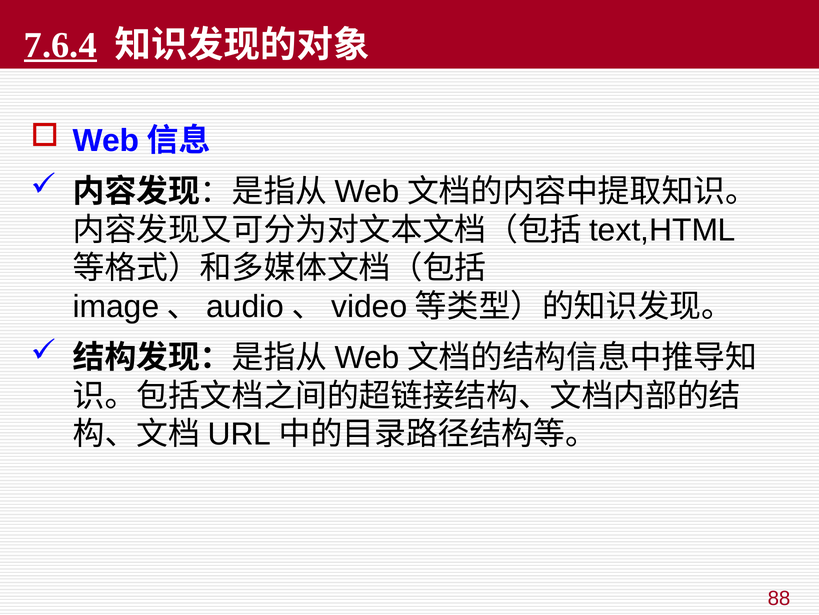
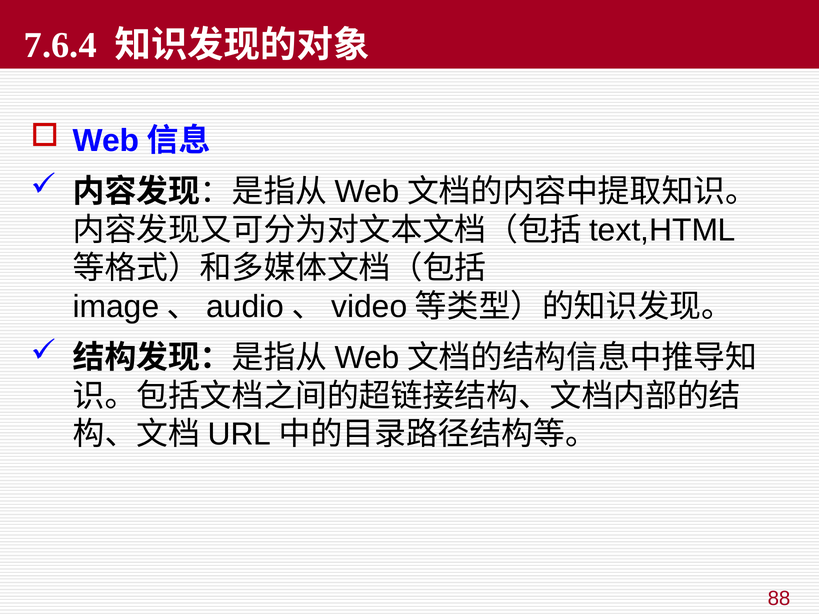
7.6.4 underline: present -> none
